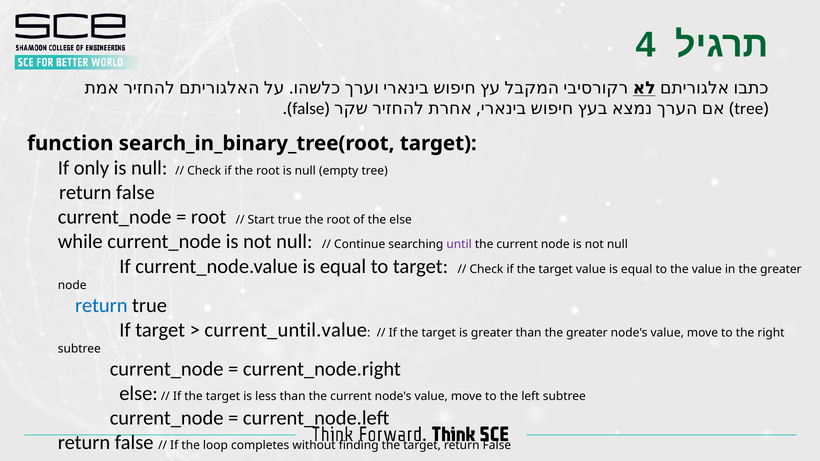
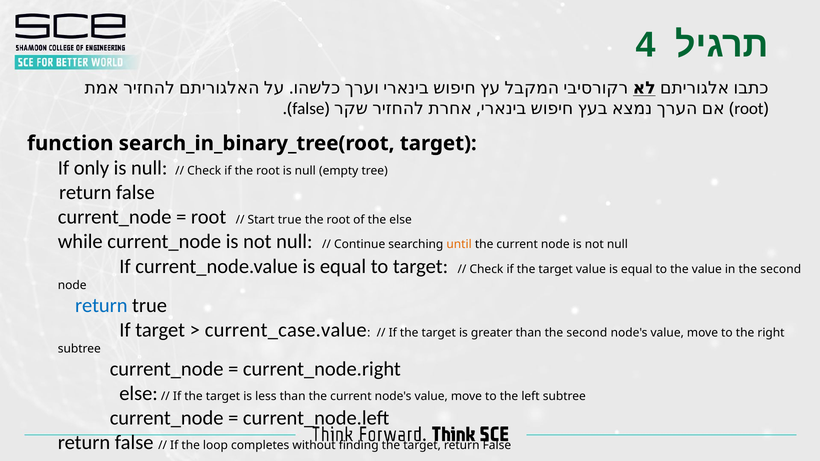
tree at (749, 109): tree -> root
until colour: purple -> orange
in the greater: greater -> second
current_until.value: current_until.value -> current_case.value
than the greater: greater -> second
